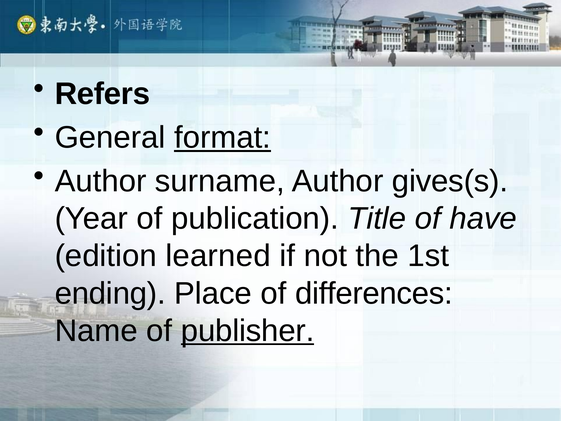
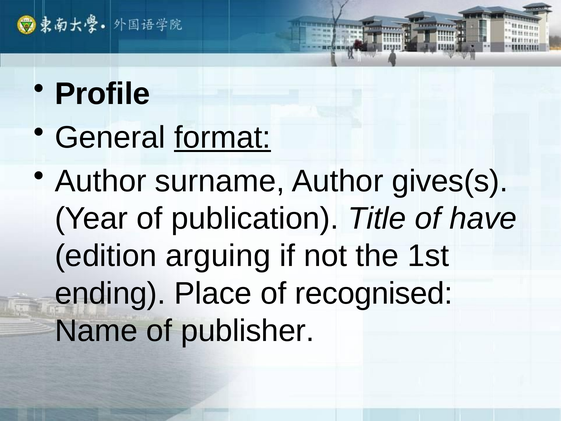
Refers: Refers -> Profile
learned: learned -> arguing
differences: differences -> recognised
publisher underline: present -> none
